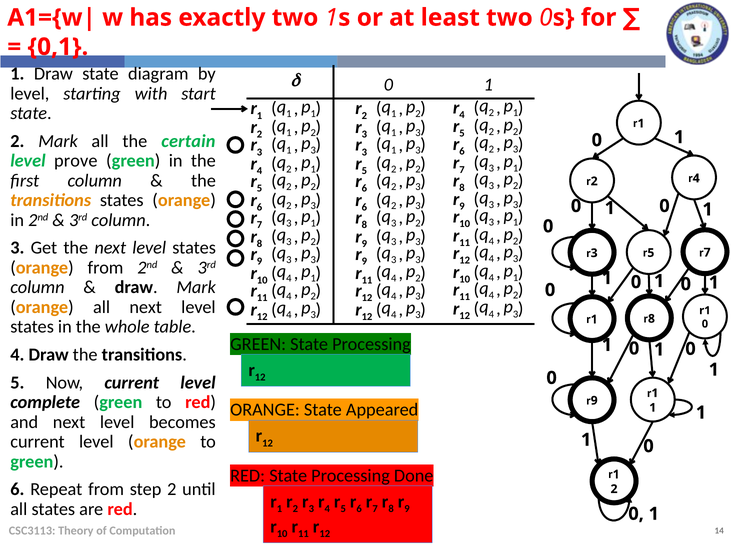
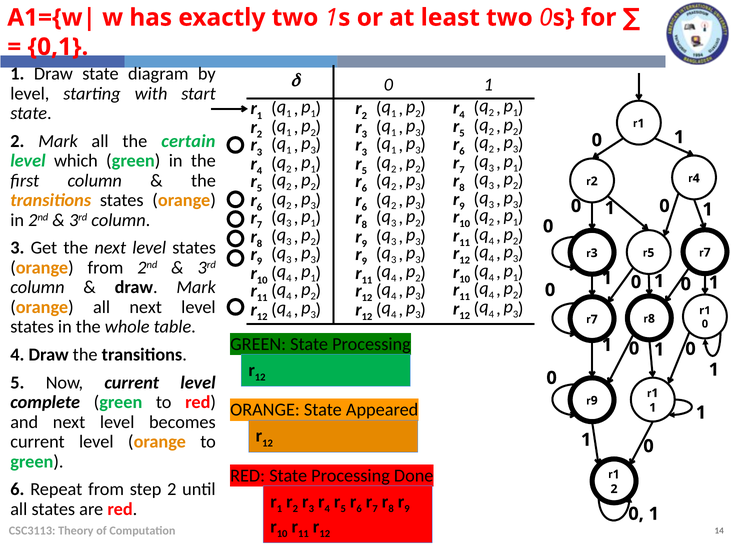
prove: prove -> which
3 at (491, 222): 3 -> 2
1 at (594, 320): 1 -> 7
